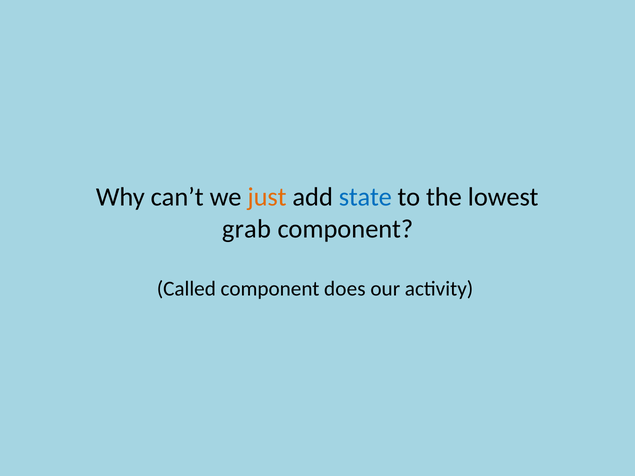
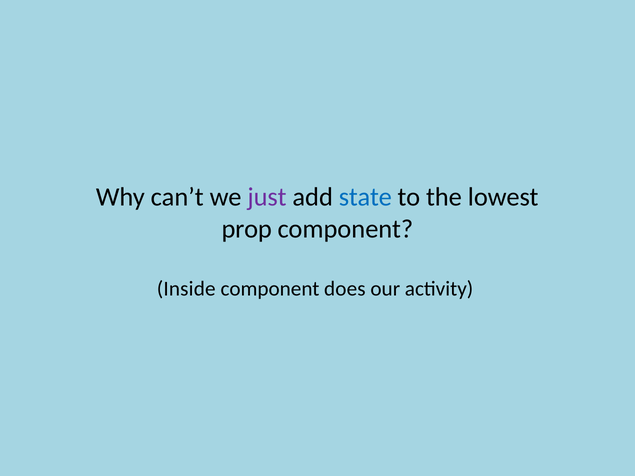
just colour: orange -> purple
grab: grab -> prop
Called: Called -> Inside
